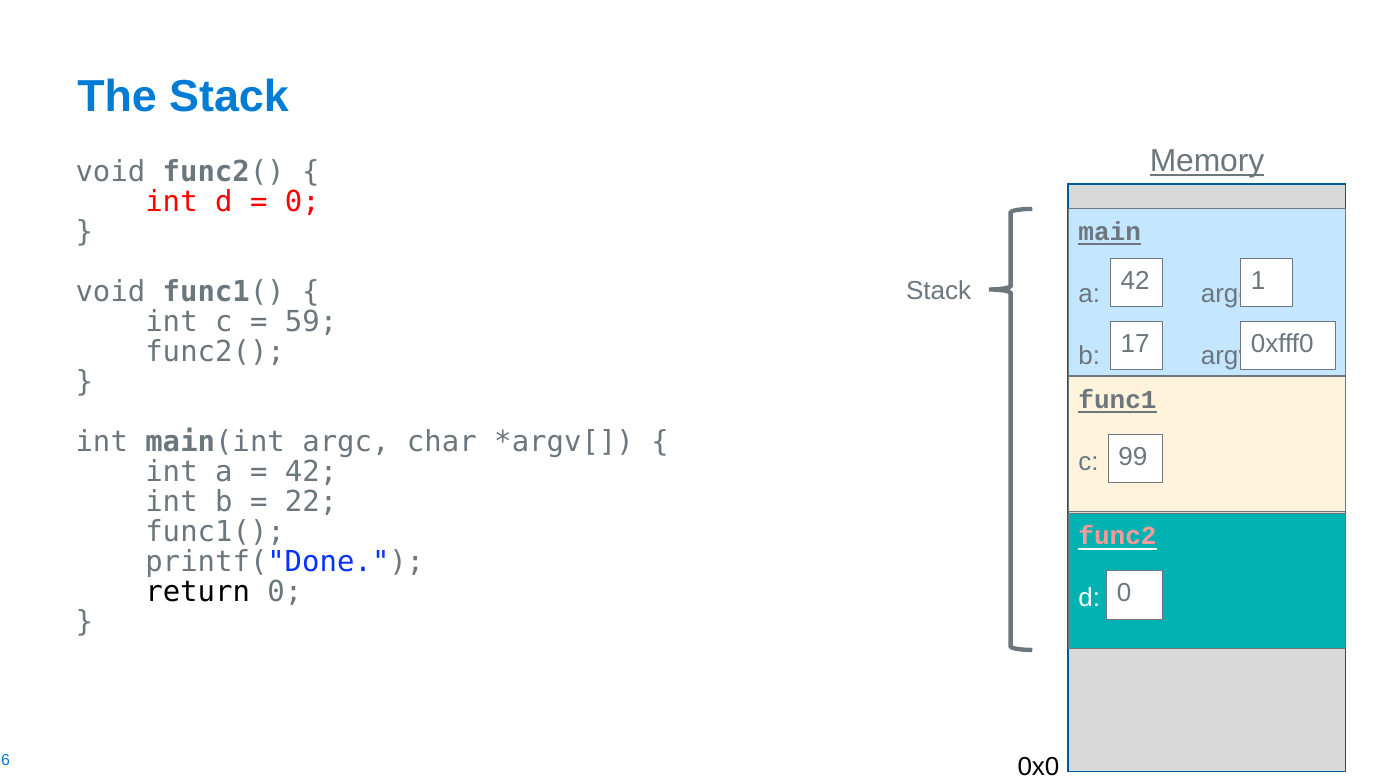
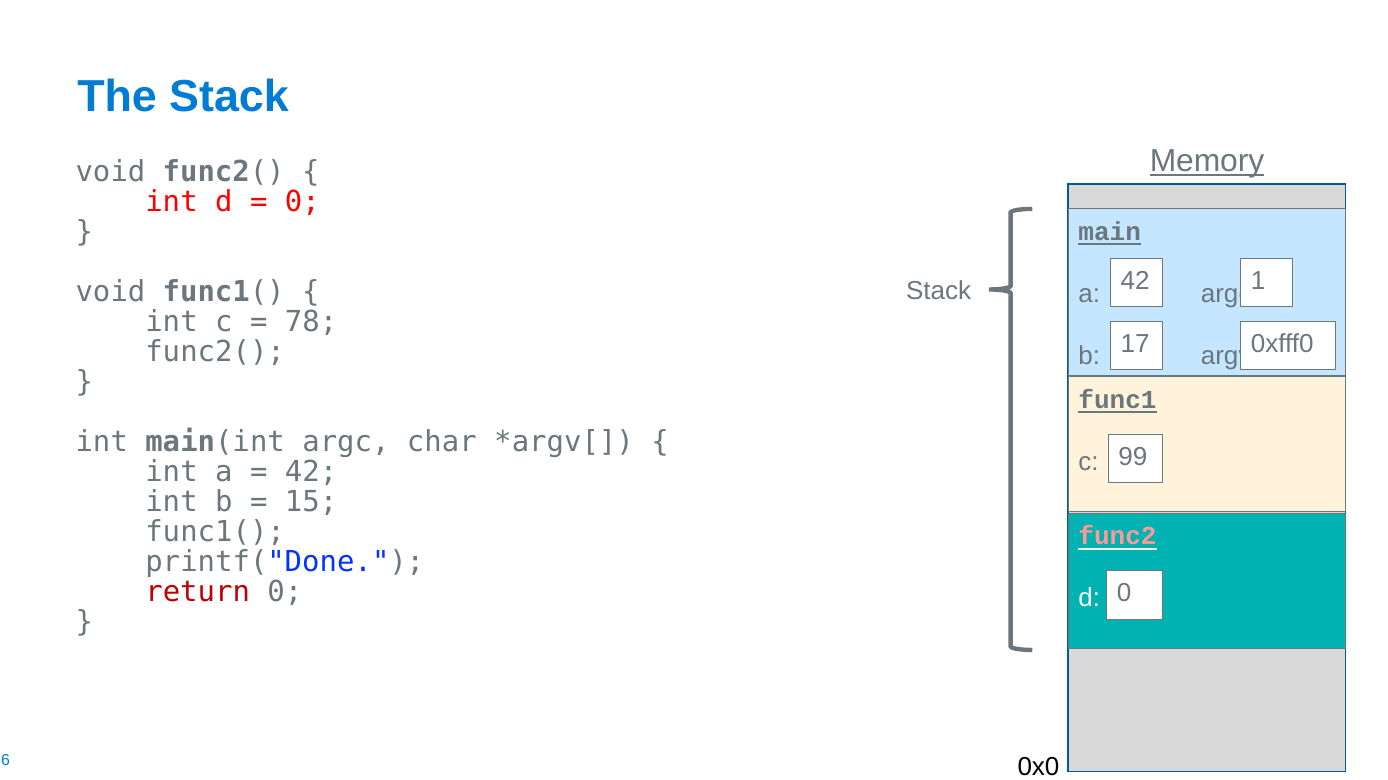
59: 59 -> 78
22: 22 -> 15
return colour: black -> red
